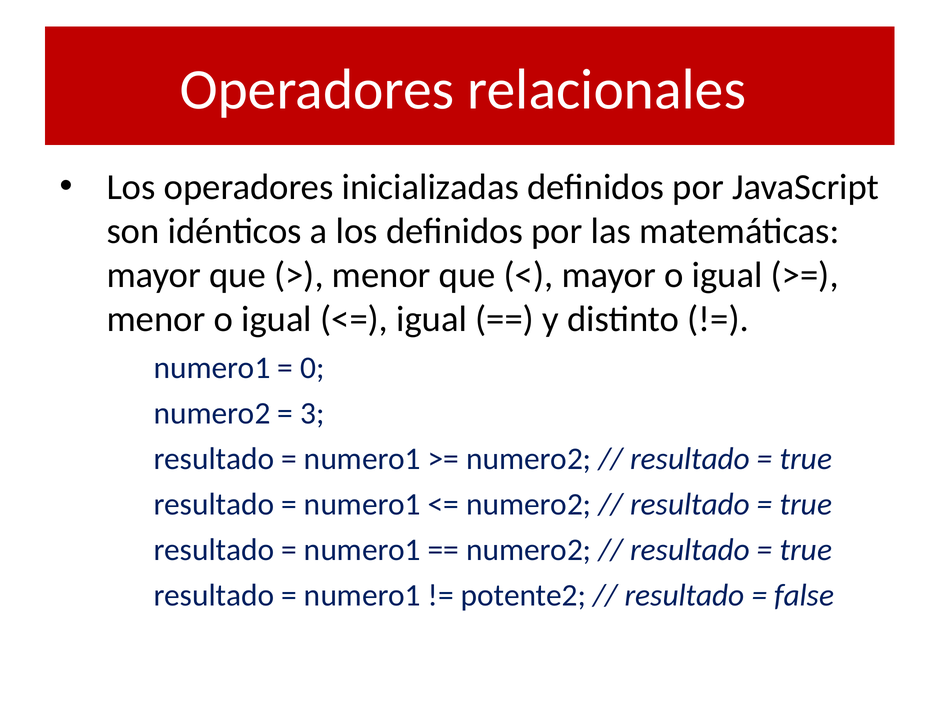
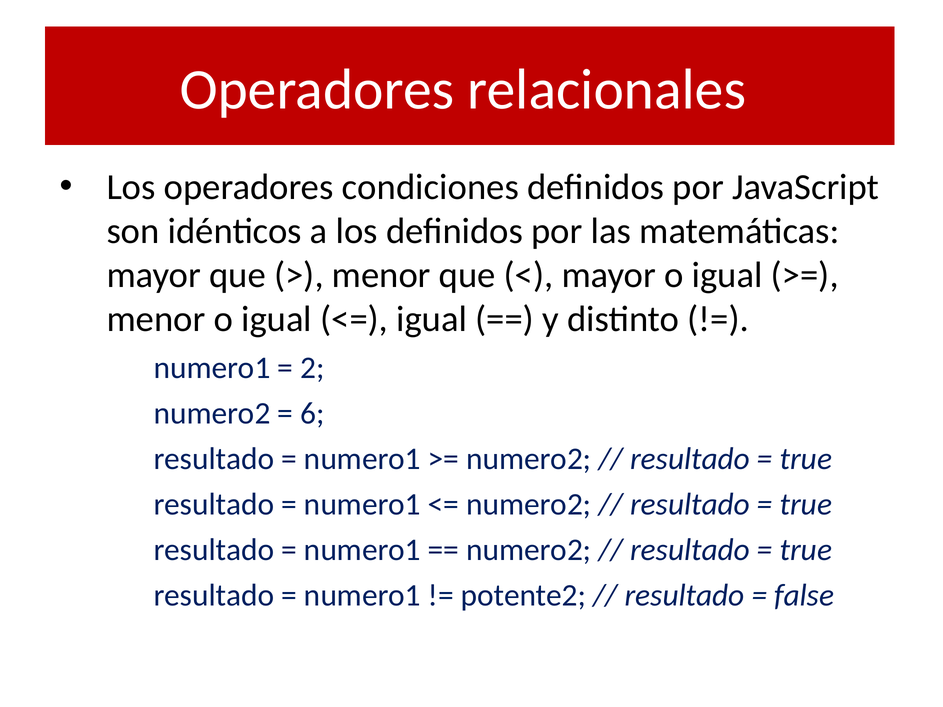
inicializadas: inicializadas -> condiciones
0: 0 -> 2
3: 3 -> 6
